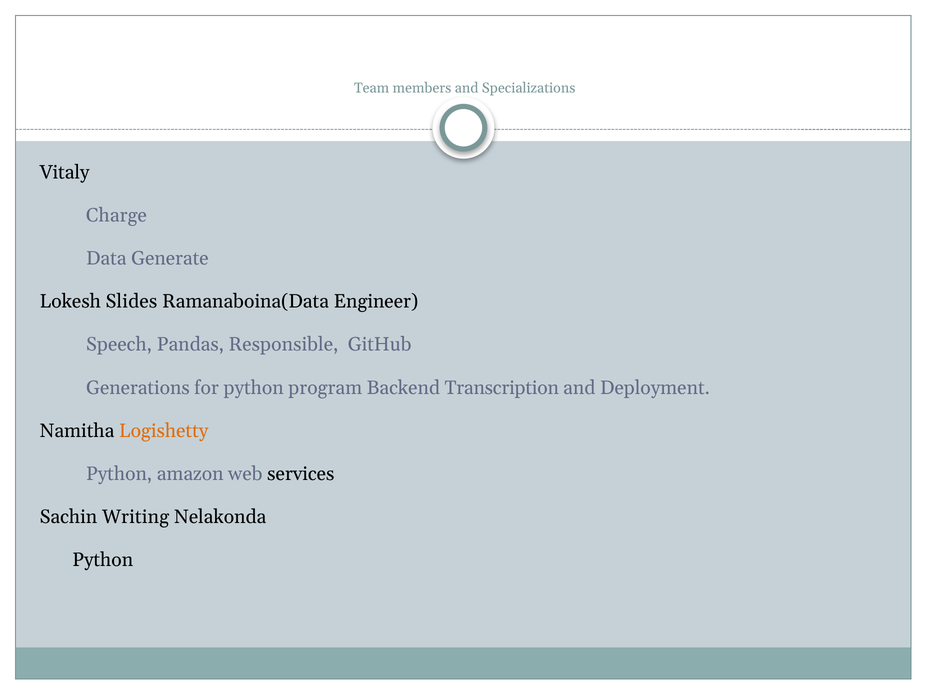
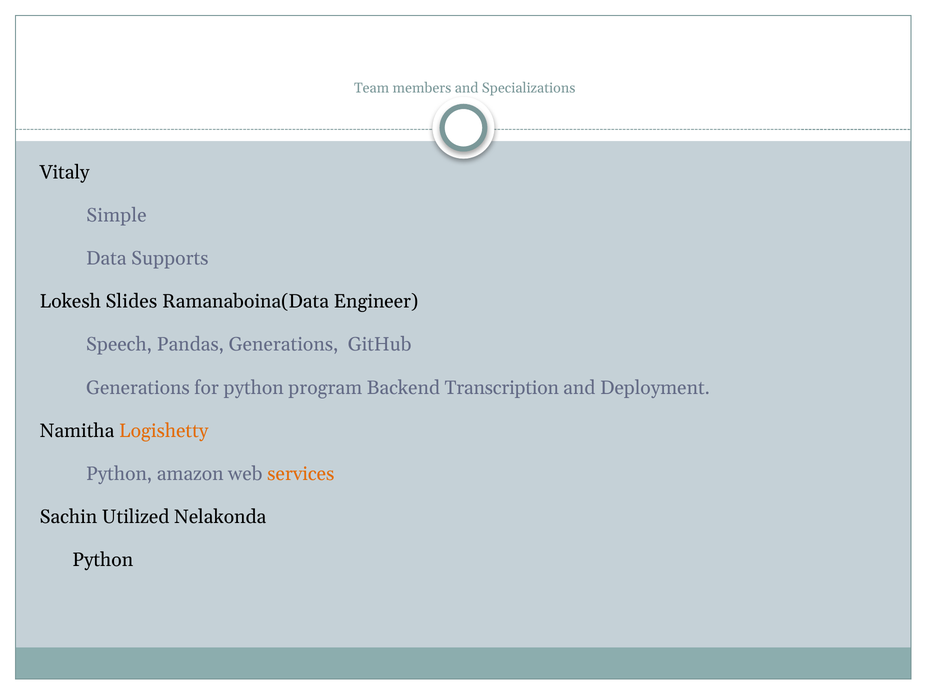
Charge: Charge -> Simple
Generate: Generate -> Supports
Pandas Responsible: Responsible -> Generations
services colour: black -> orange
Writing: Writing -> Utilized
